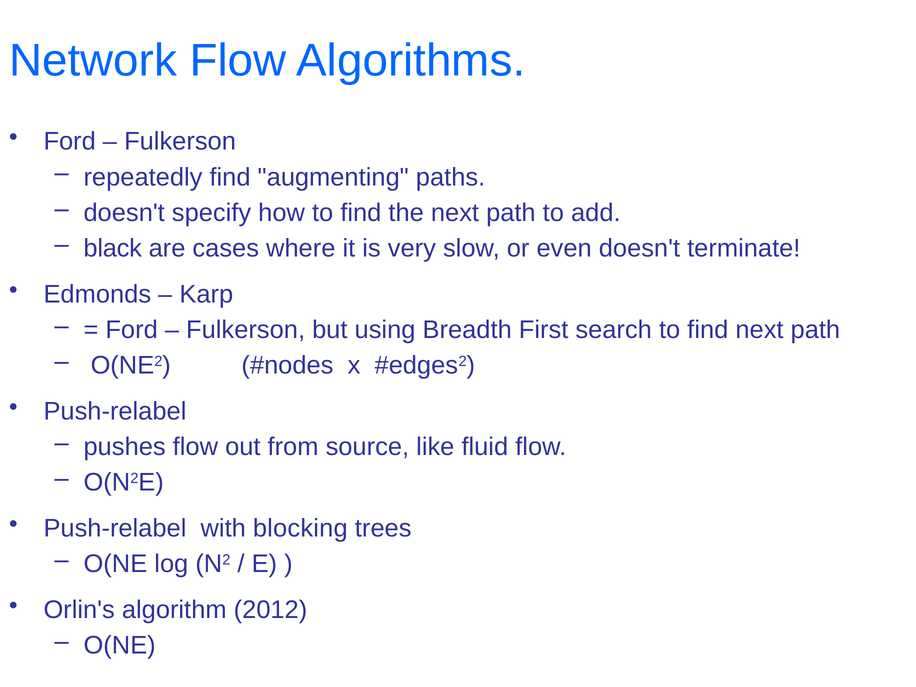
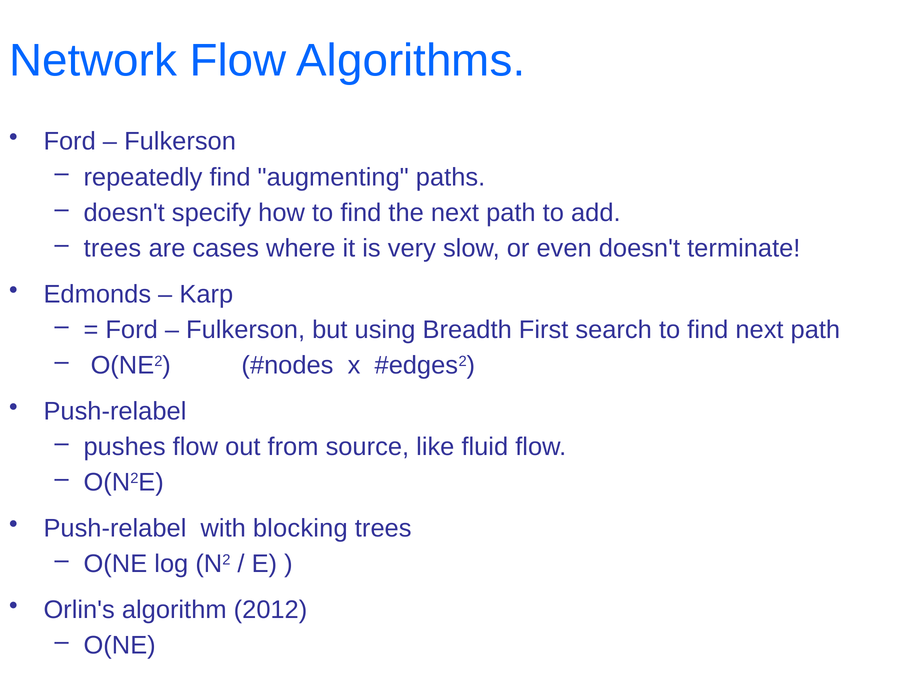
black at (113, 248): black -> trees
